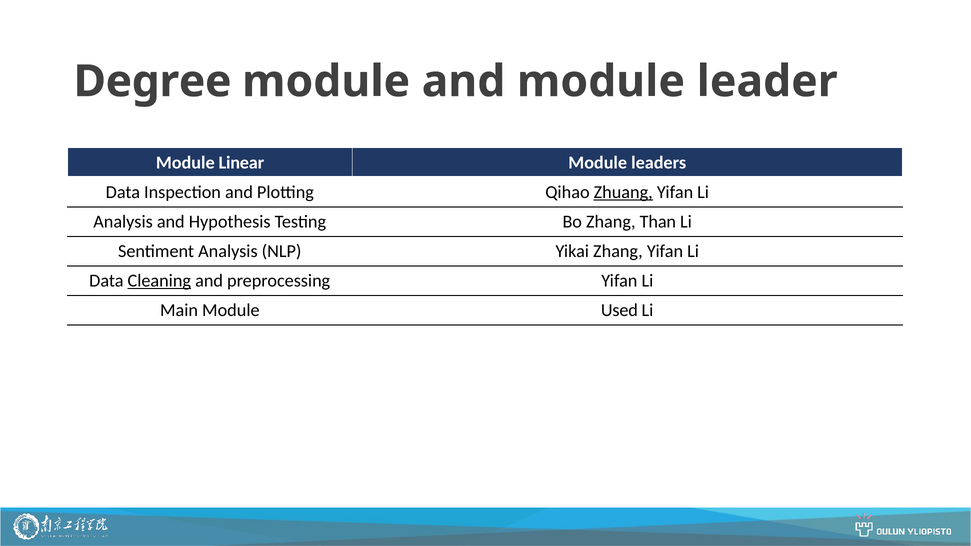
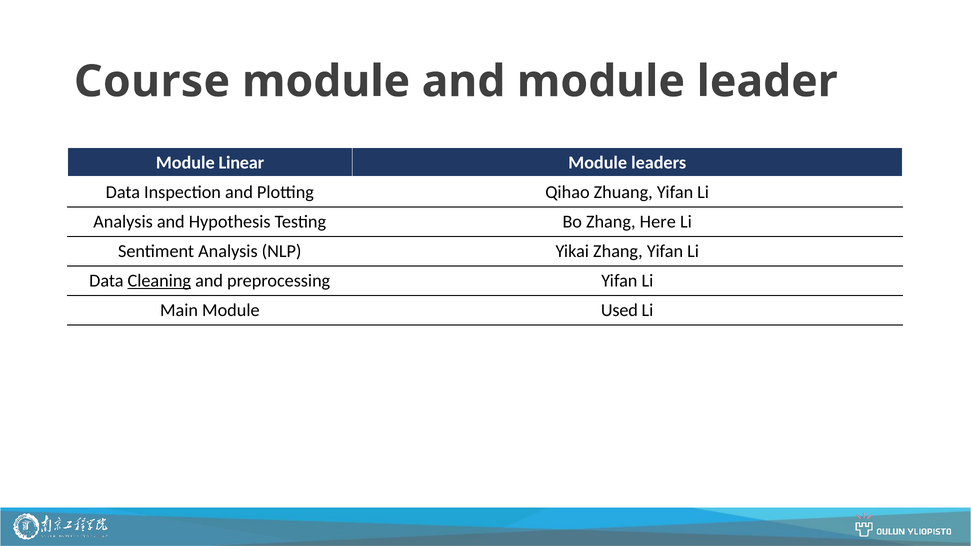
Degree: Degree -> Course
Zhuang underline: present -> none
Than: Than -> Here
